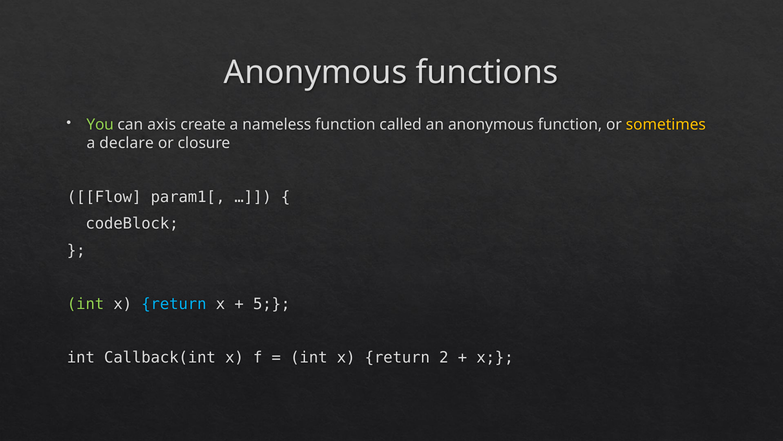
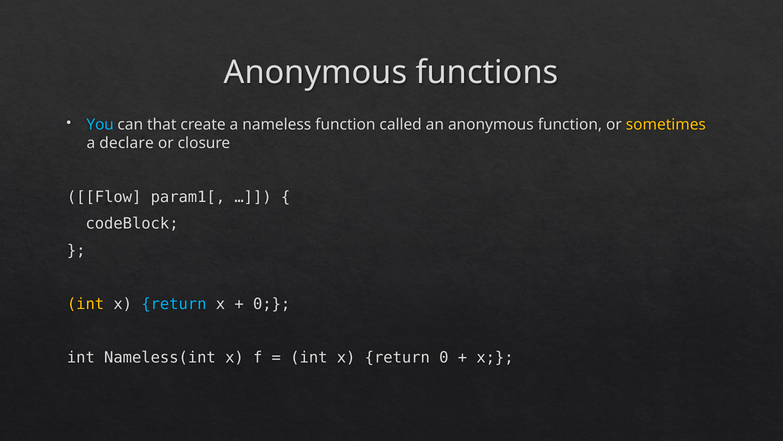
You colour: light green -> light blue
axis: axis -> that
int at (86, 304) colour: light green -> yellow
5 at (272, 304): 5 -> 0
Callback(int: Callback(int -> Nameless(int
return 2: 2 -> 0
